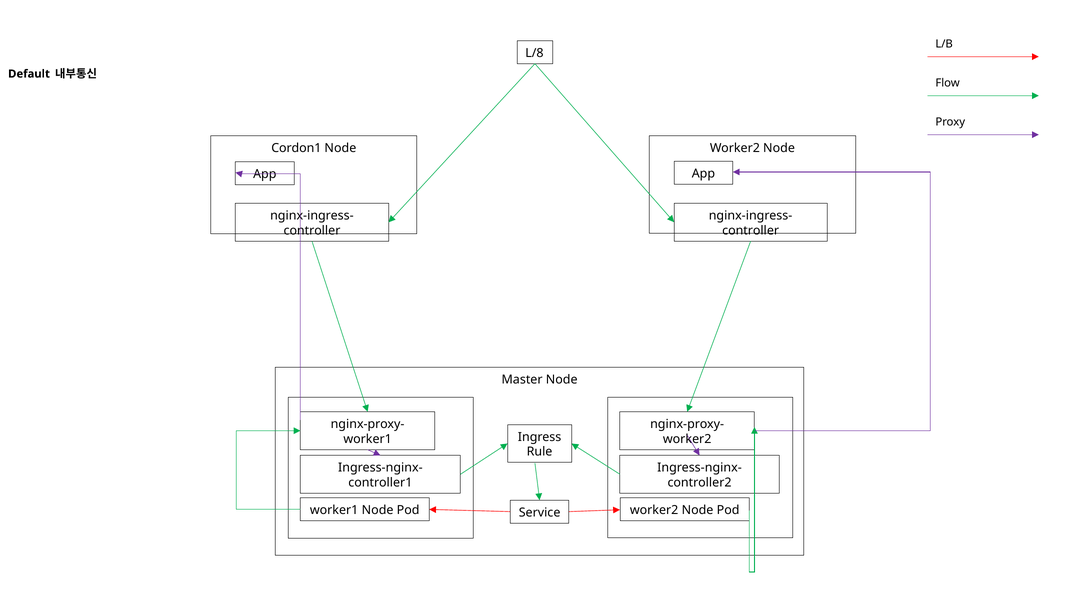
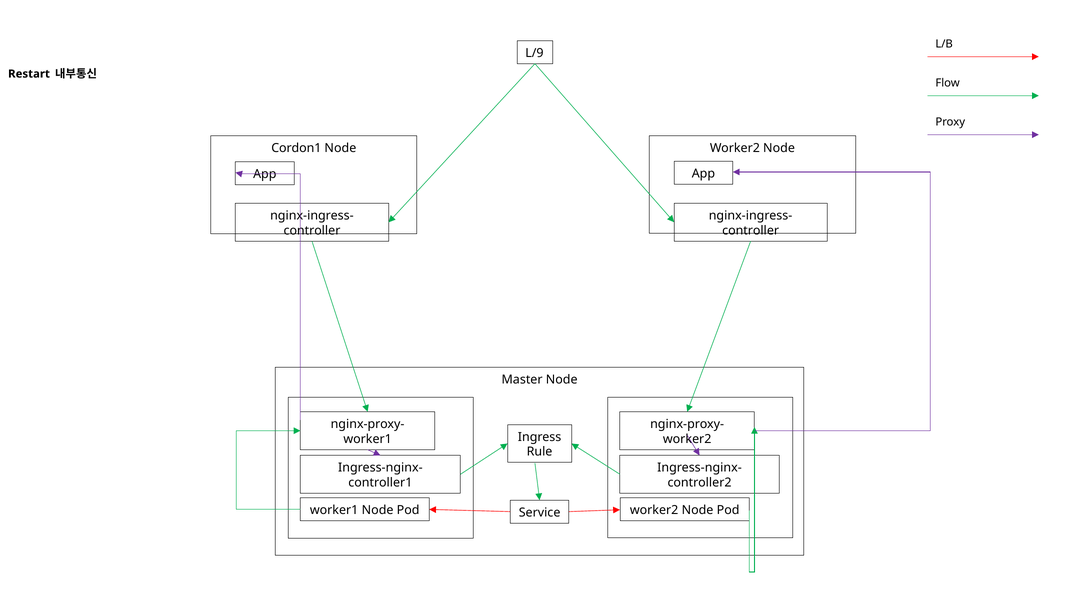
L/8: L/8 -> L/9
Default: Default -> Restart
